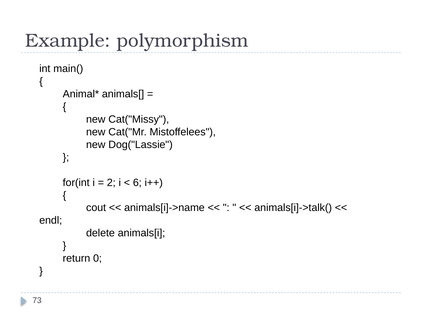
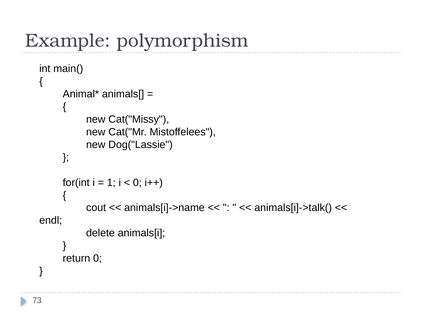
2: 2 -> 1
6 at (137, 183): 6 -> 0
